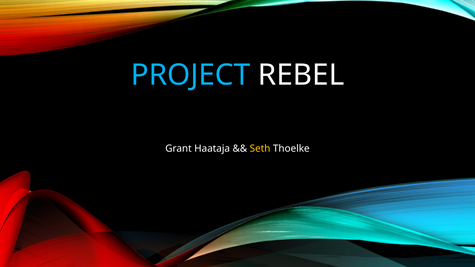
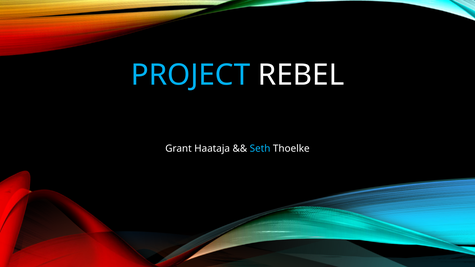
Seth colour: yellow -> light blue
